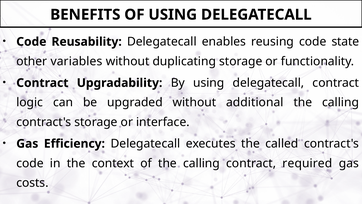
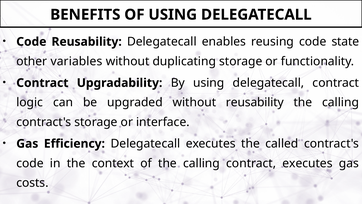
without additional: additional -> reusability
contract required: required -> executes
